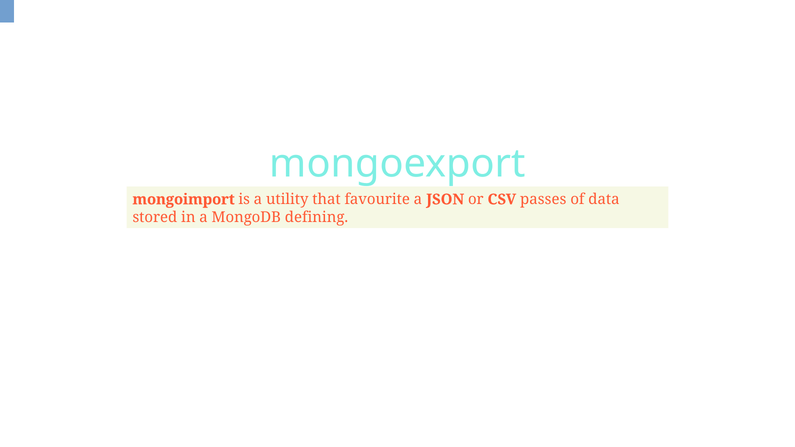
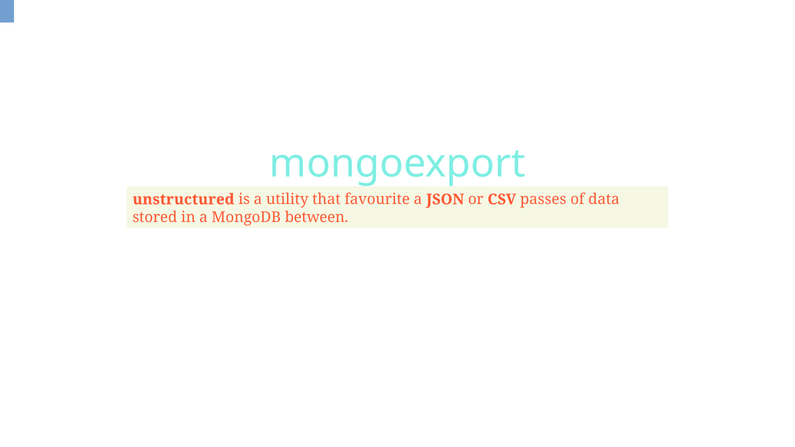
mongoimport: mongoimport -> unstructured
defining: defining -> between
